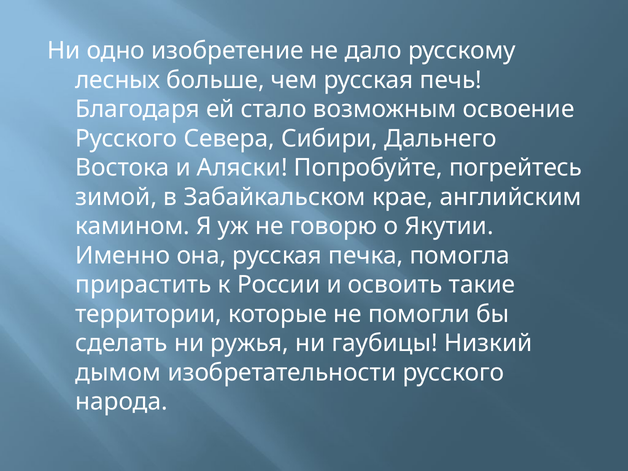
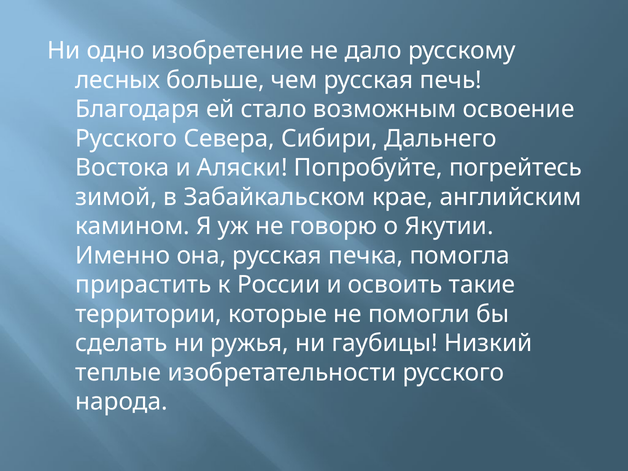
дымом: дымом -> теплые
